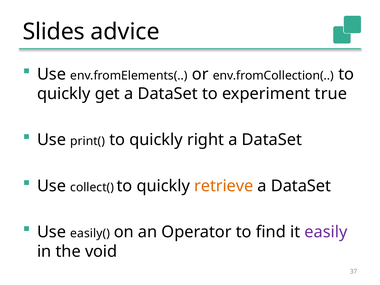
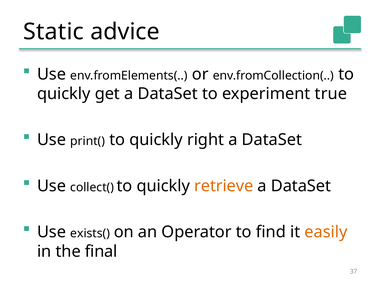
Slides: Slides -> Static
easily(: easily( -> exists(
easily colour: purple -> orange
void: void -> final
